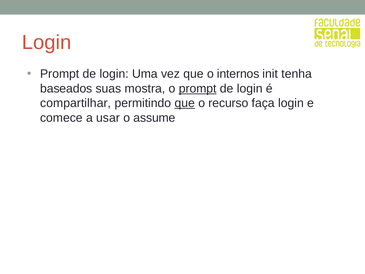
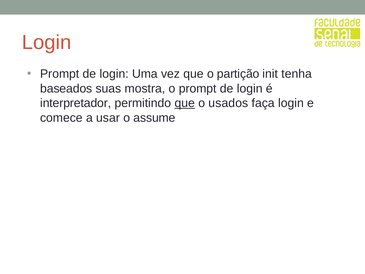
internos: internos -> partição
prompt at (198, 88) underline: present -> none
compartilhar: compartilhar -> interpretador
recurso: recurso -> usados
